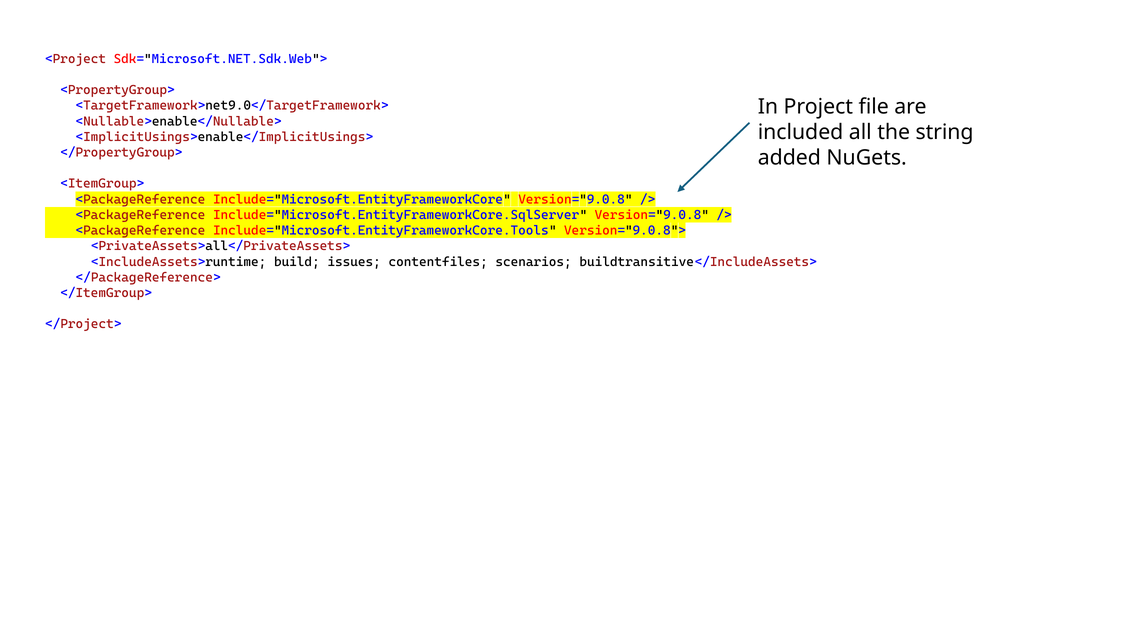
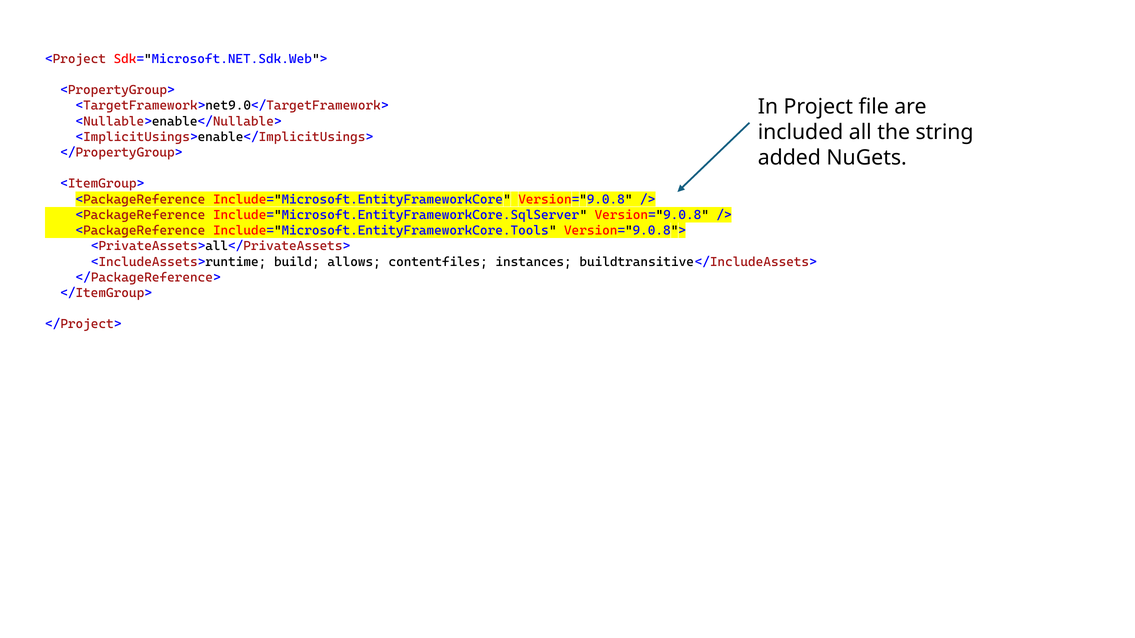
issues: issues -> allows
scenarios: scenarios -> instances
